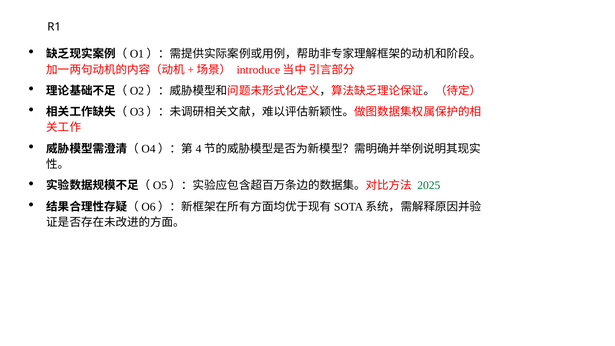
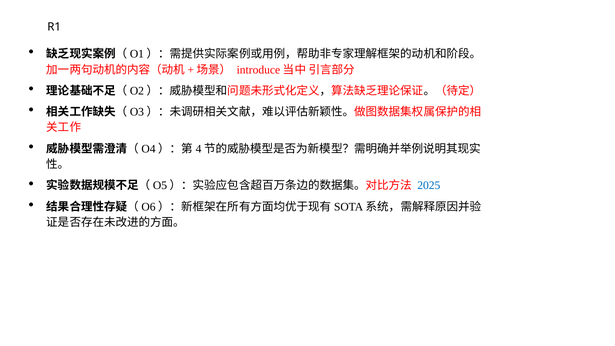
2025 colour: green -> blue
